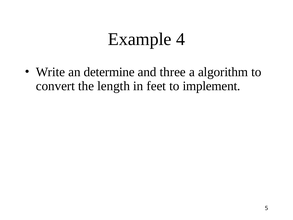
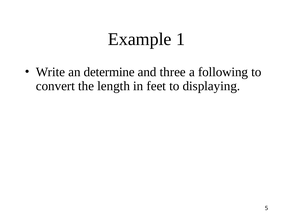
4: 4 -> 1
algorithm: algorithm -> following
implement: implement -> displaying
